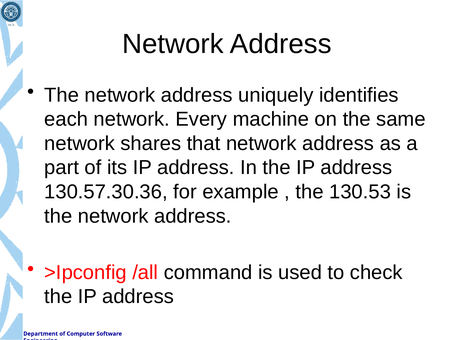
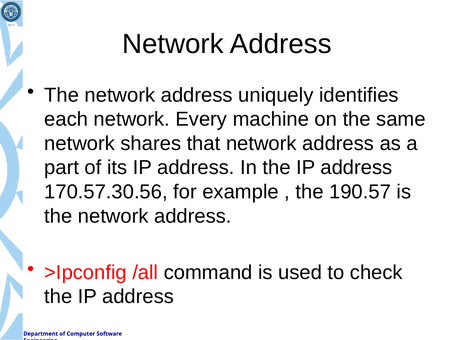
130.57.30.36: 130.57.30.36 -> 170.57.30.56
130.53: 130.53 -> 190.57
